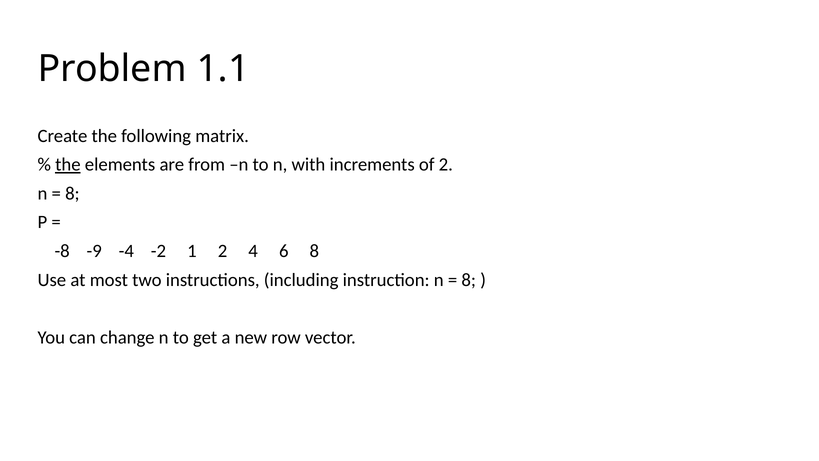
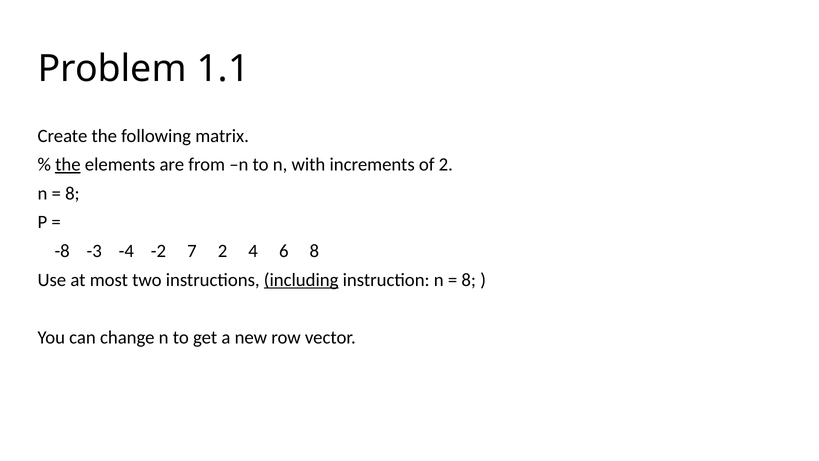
-9: -9 -> -3
1: 1 -> 7
including underline: none -> present
